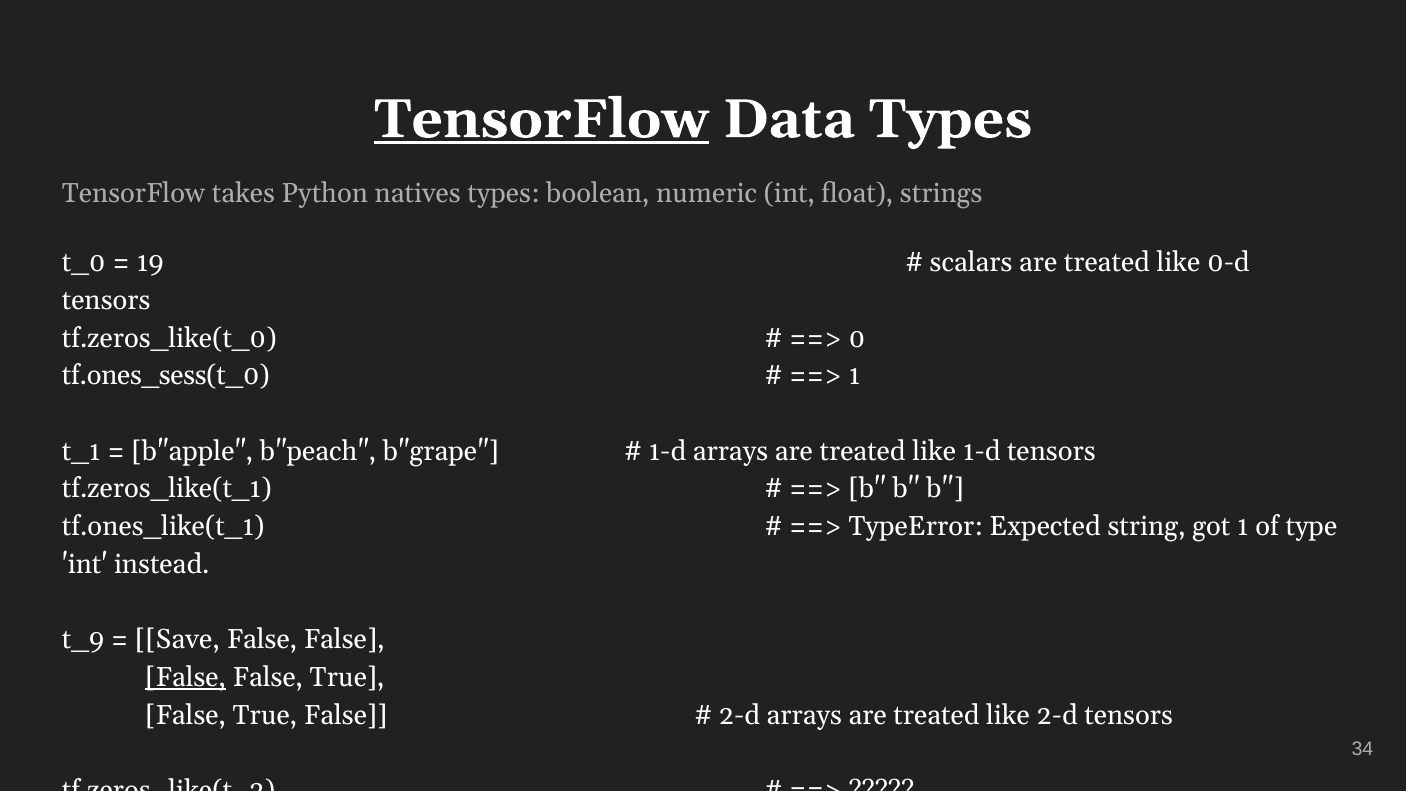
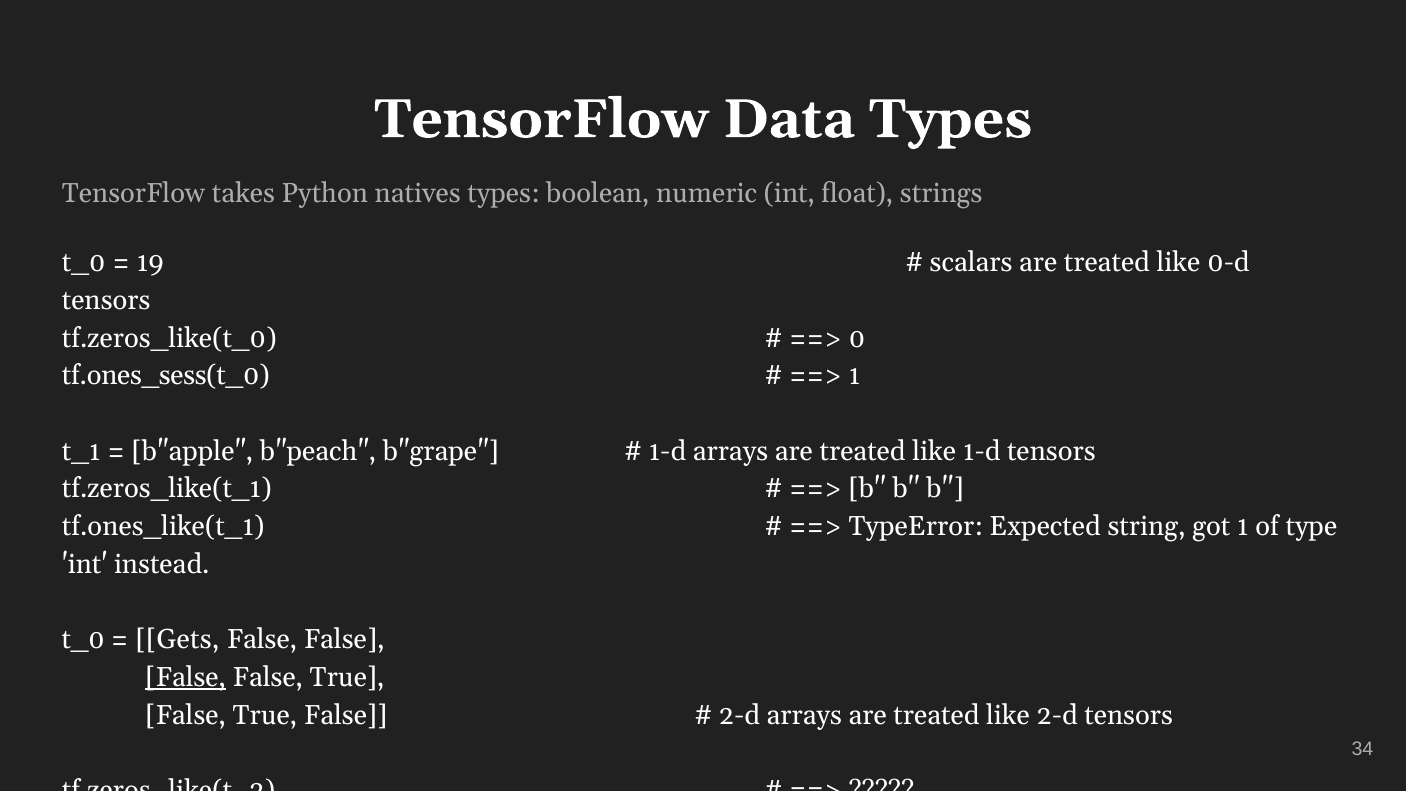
TensorFlow at (541, 119) underline: present -> none
t_9 at (83, 640): t_9 -> t_0
Save: Save -> Gets
